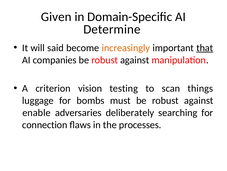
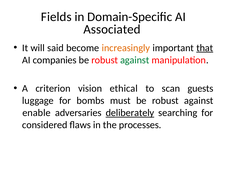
Given: Given -> Fields
Determine: Determine -> Associated
against at (135, 60) colour: black -> green
testing: testing -> ethical
things: things -> guests
deliberately underline: none -> present
connection: connection -> considered
